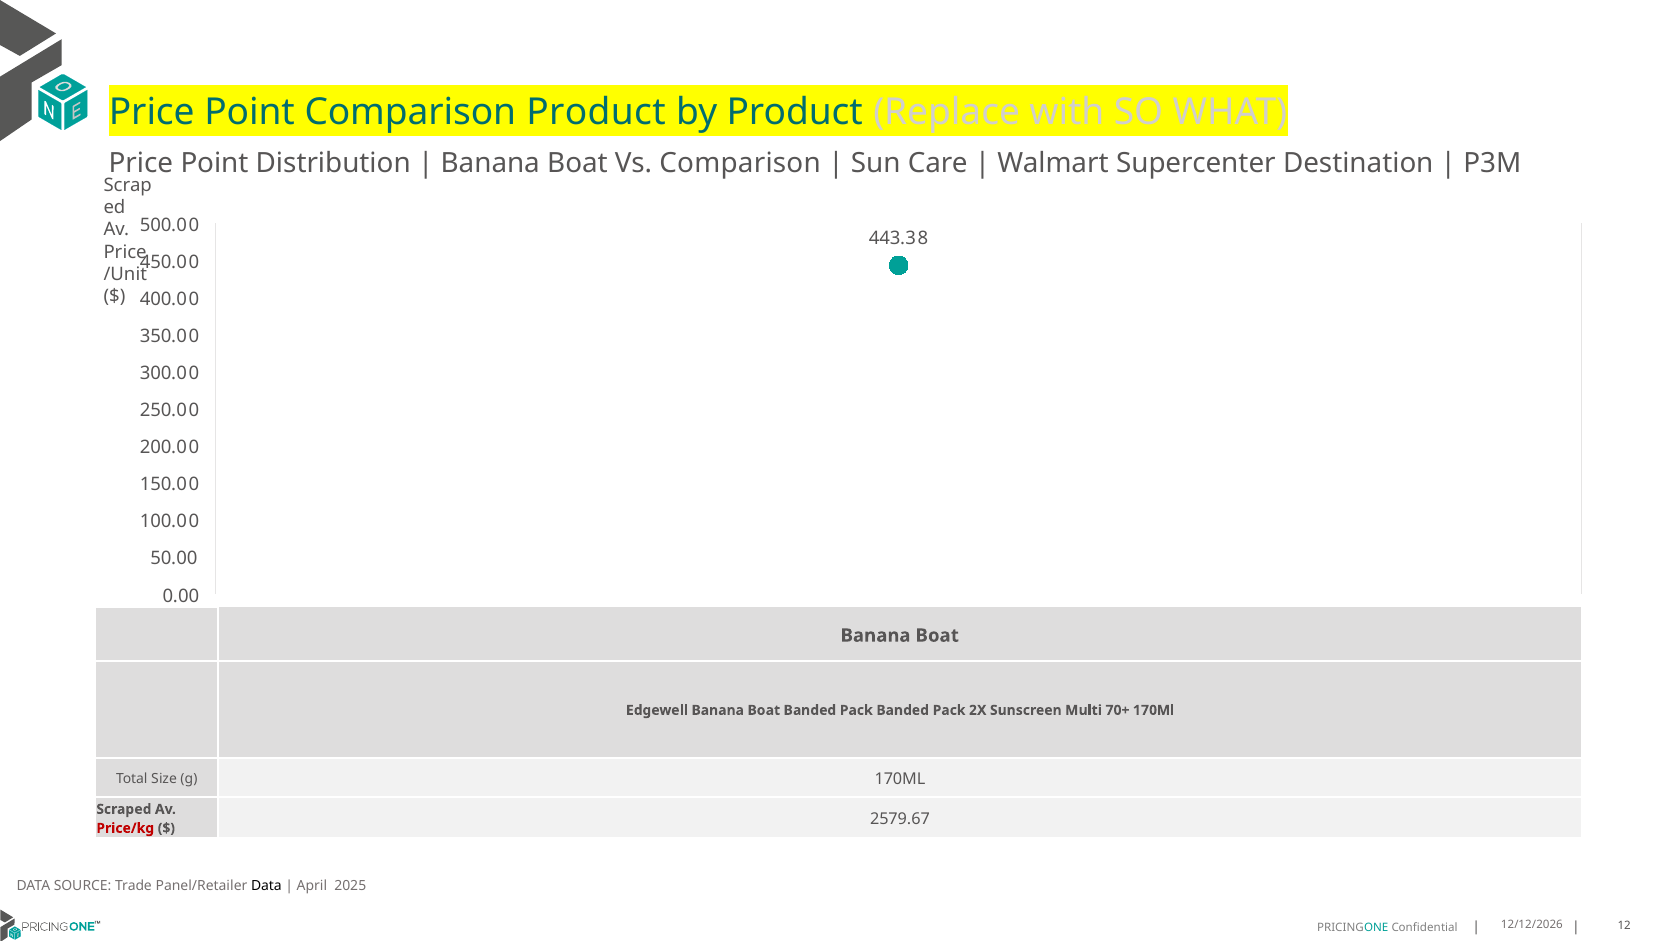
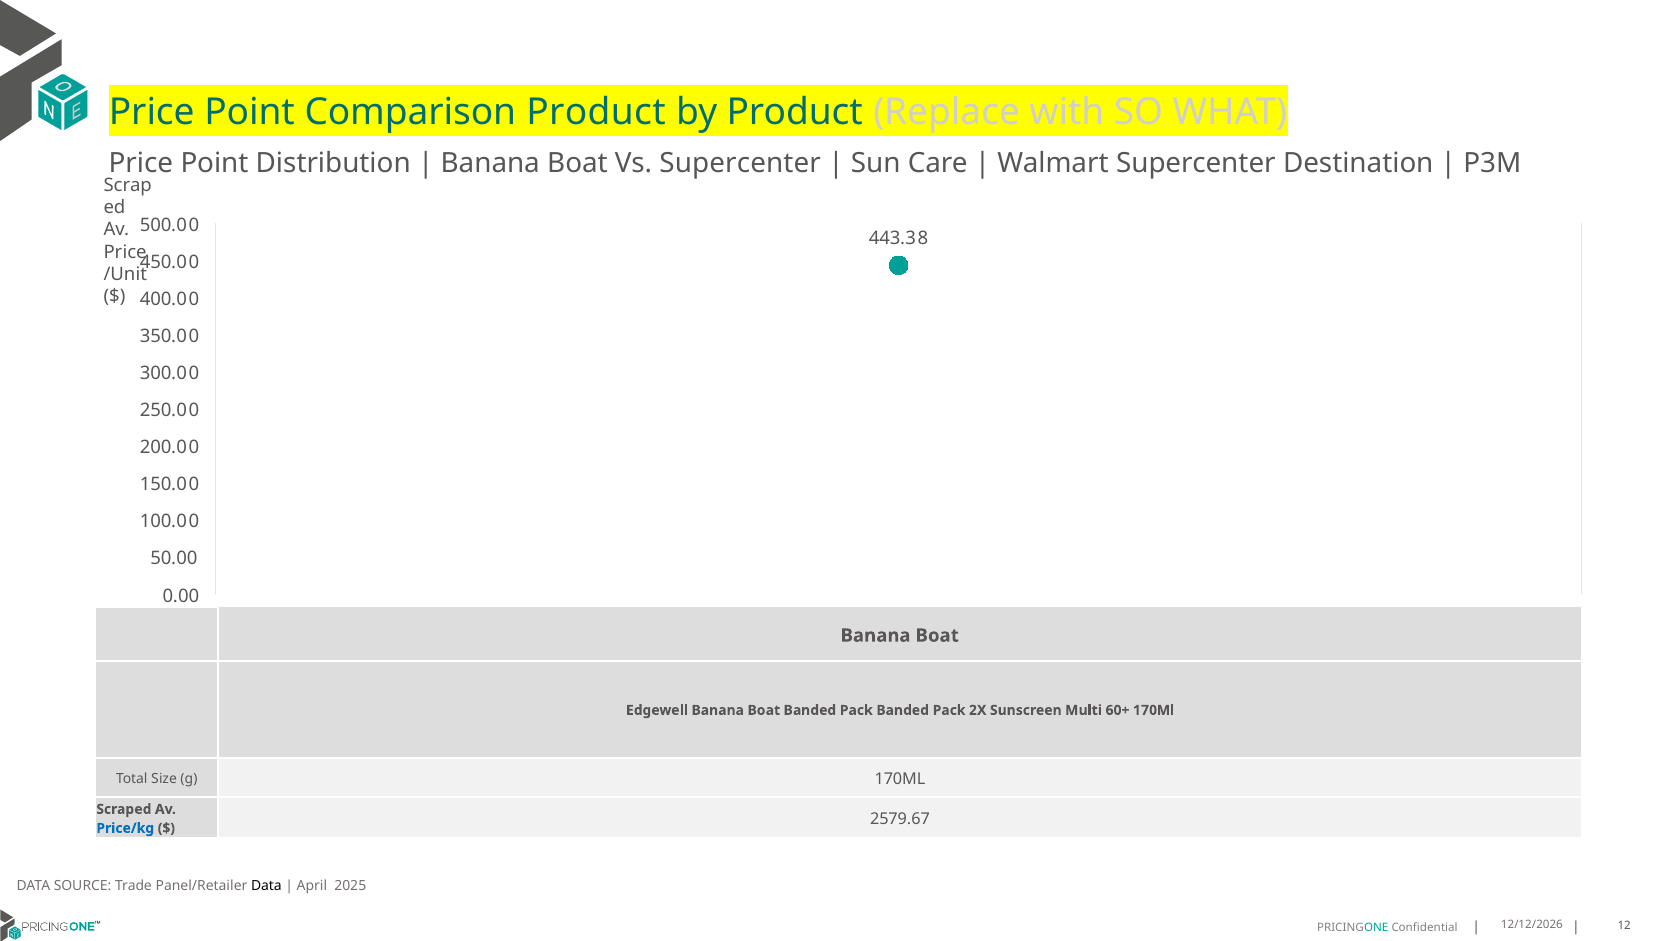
Vs Comparison: Comparison -> Supercenter
70+: 70+ -> 60+
Price/kg colour: red -> blue
